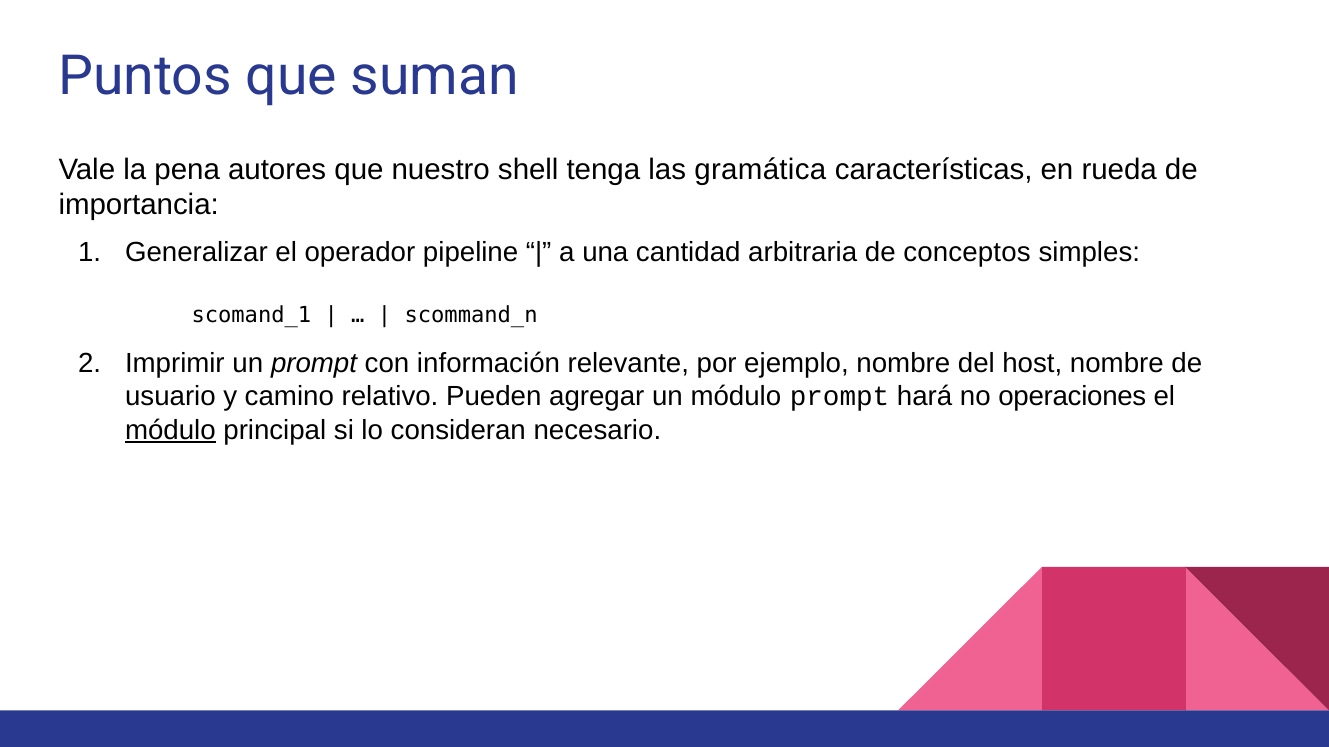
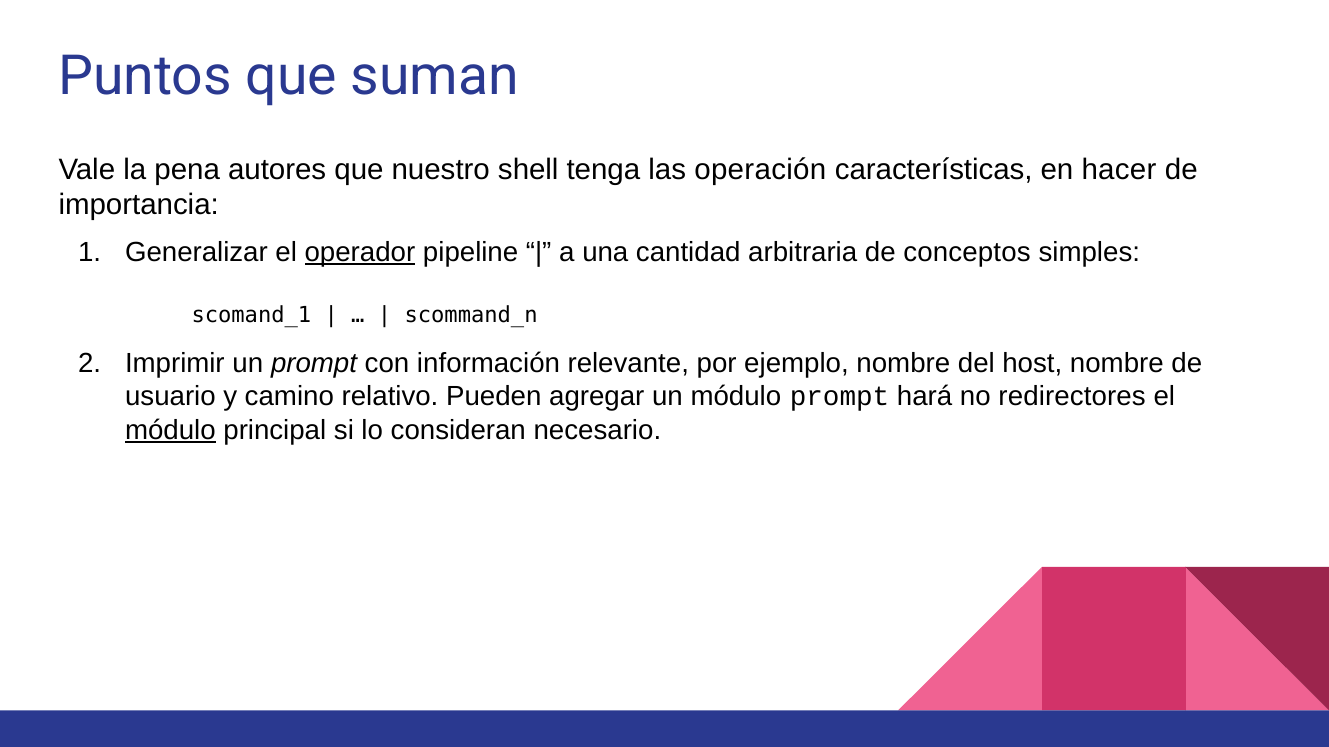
gramática: gramática -> operación
rueda: rueda -> hacer
operador underline: none -> present
operaciones: operaciones -> redirectores
